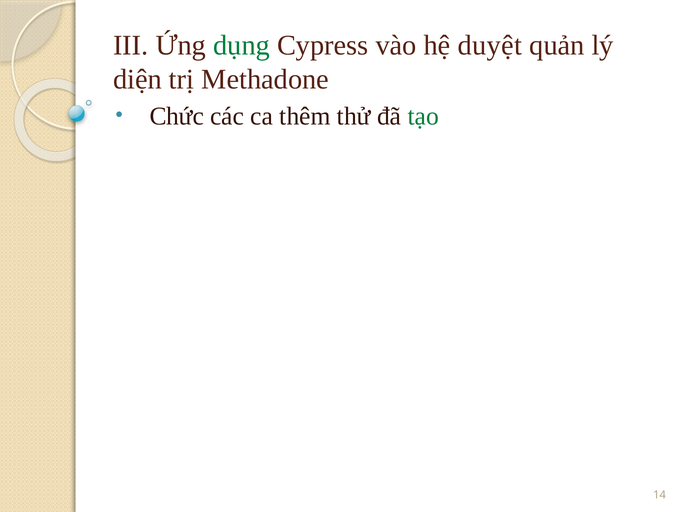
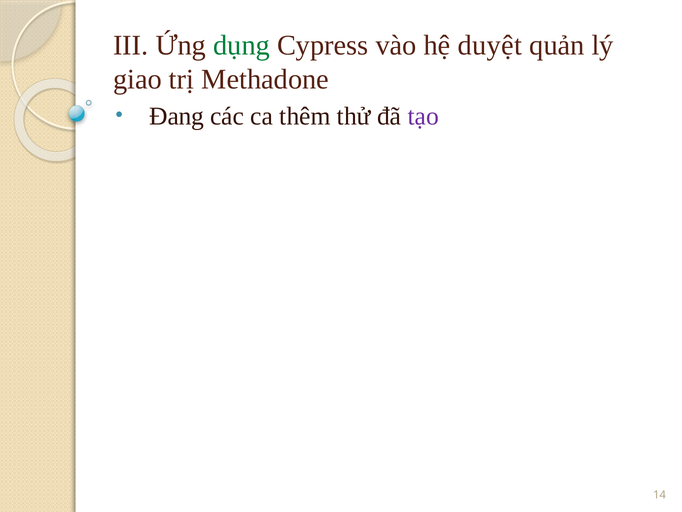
diện: diện -> giao
Chức: Chức -> Đang
tạo colour: green -> purple
